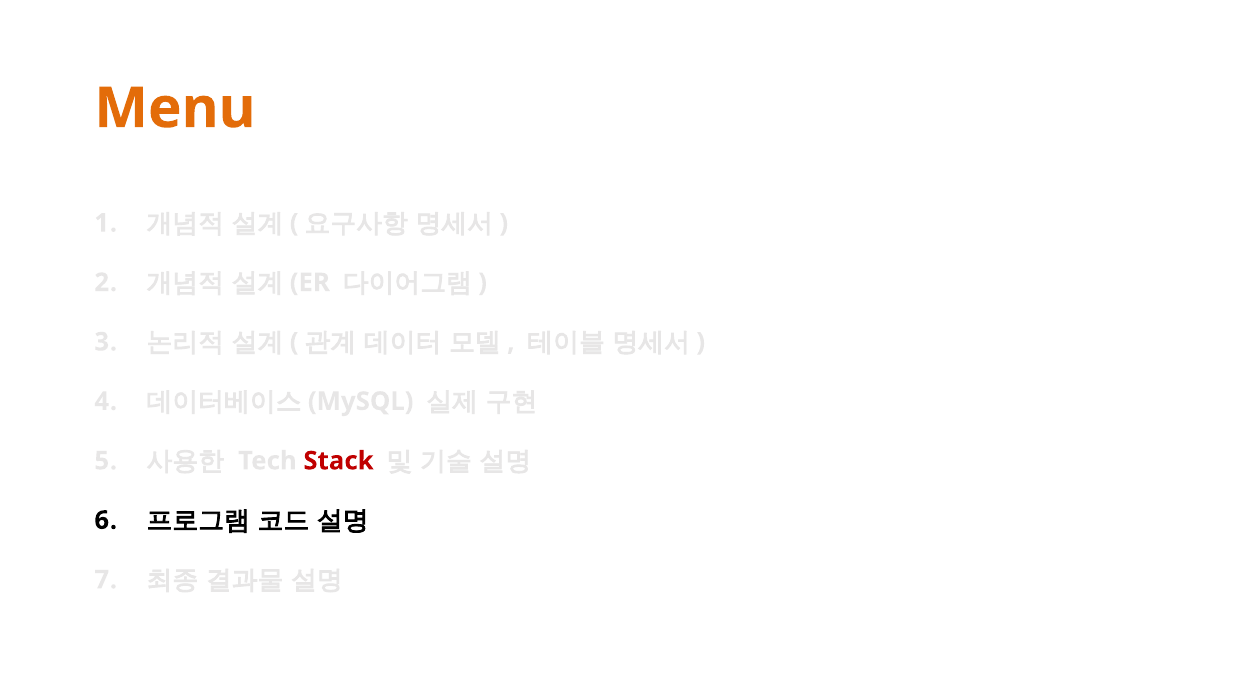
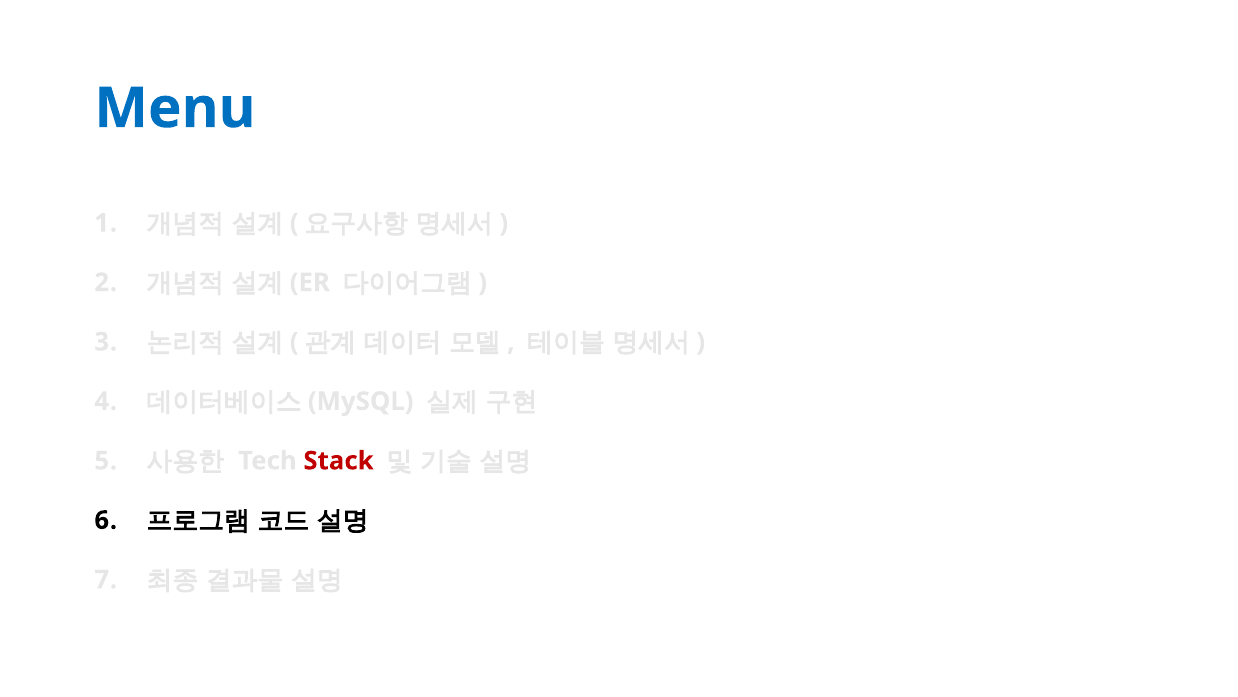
Menu colour: orange -> blue
